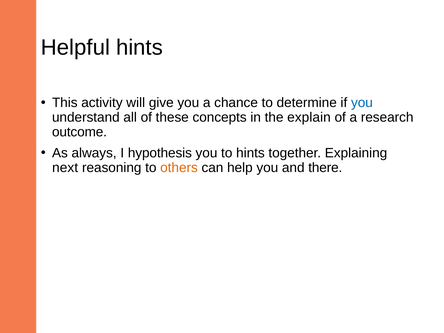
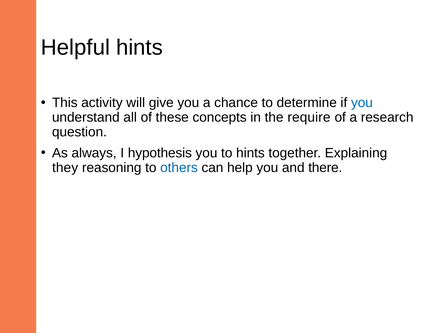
explain: explain -> require
outcome: outcome -> question
next: next -> they
others colour: orange -> blue
